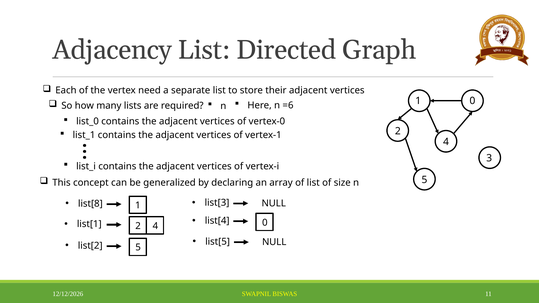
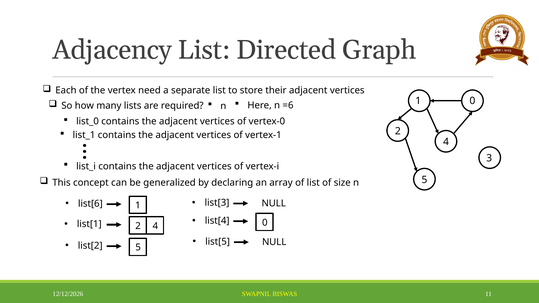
list[8: list[8 -> list[6
